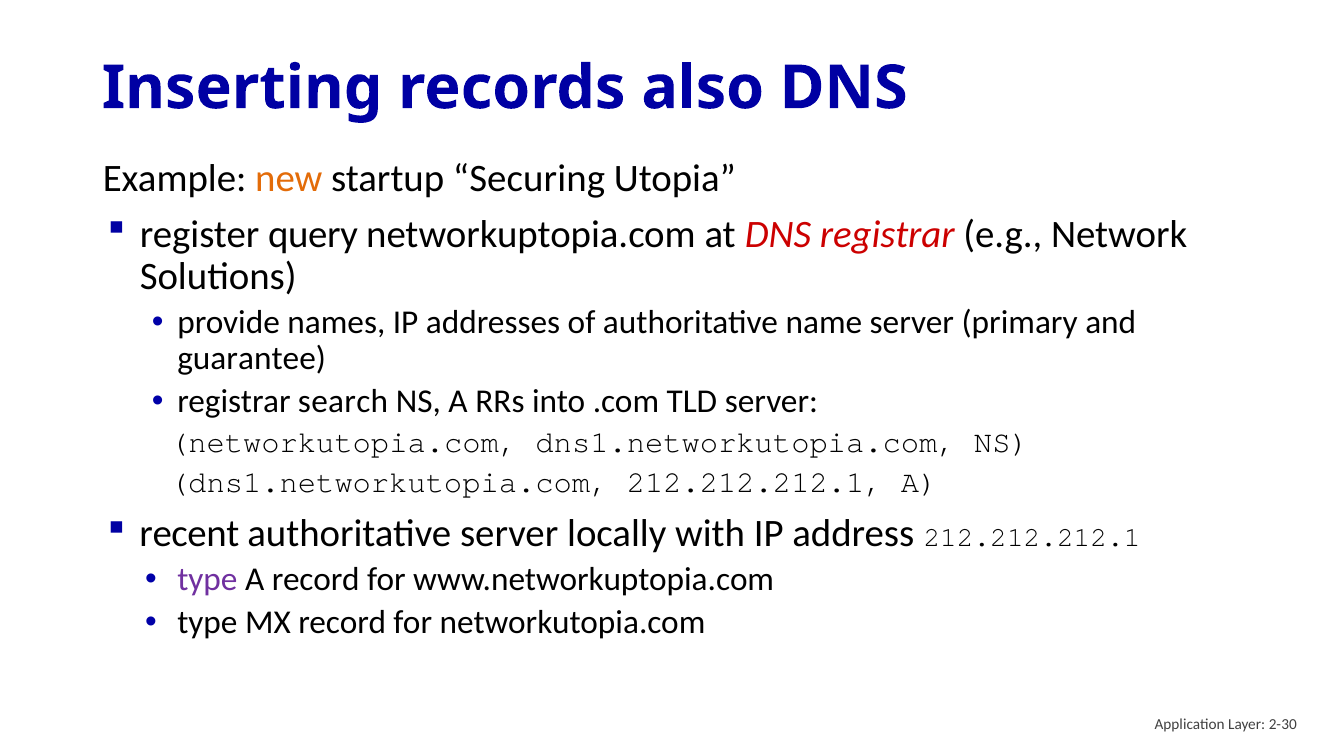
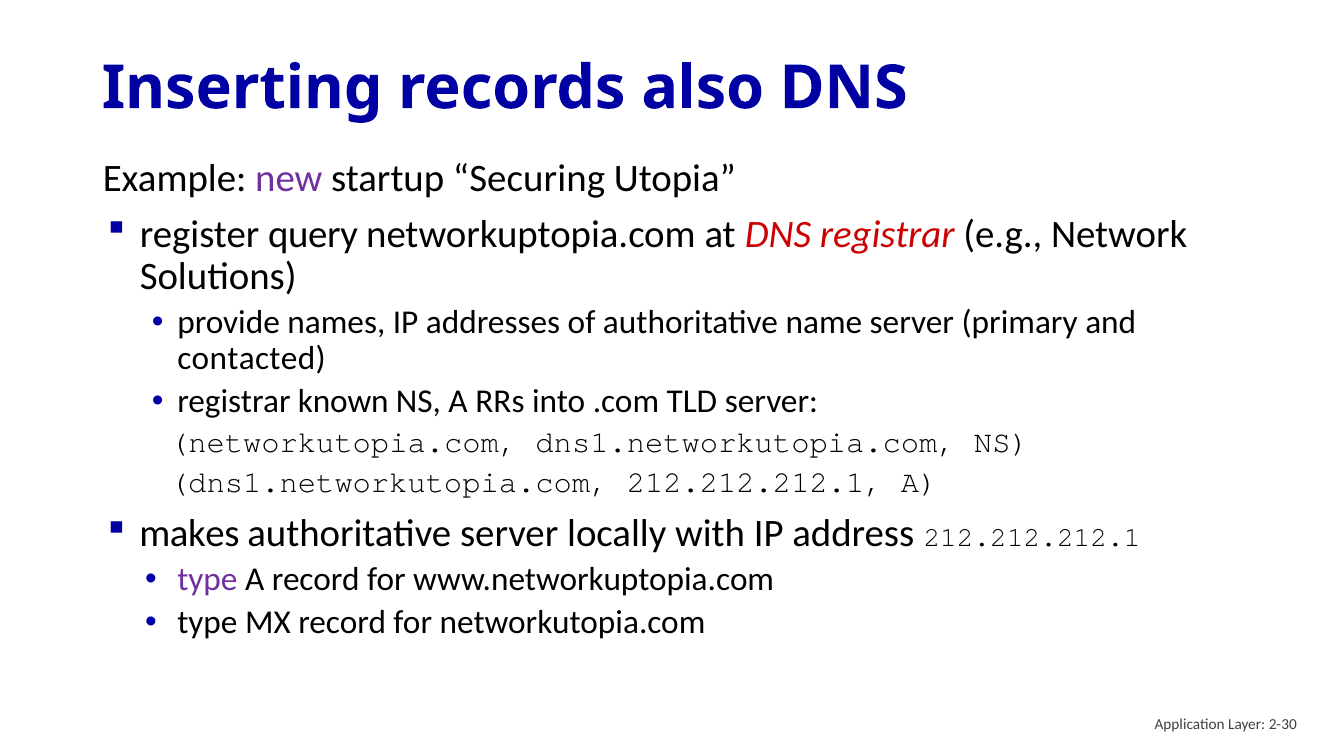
new colour: orange -> purple
guarantee: guarantee -> contacted
search: search -> known
recent: recent -> makes
